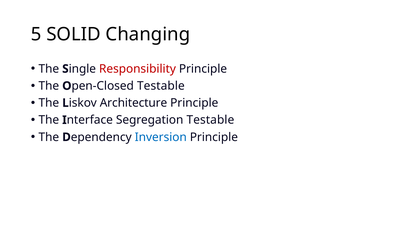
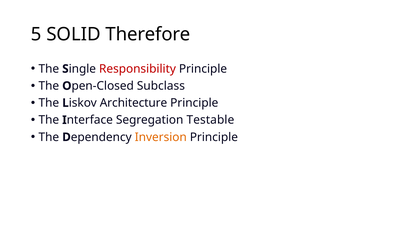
Changing: Changing -> Therefore
Testable at (161, 86): Testable -> Subclass
Inversion colour: blue -> orange
